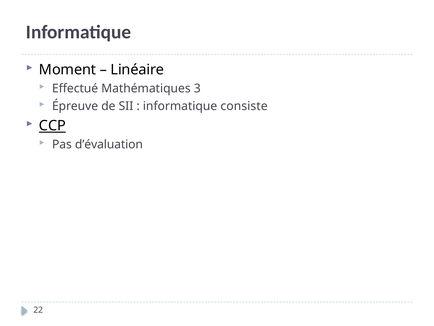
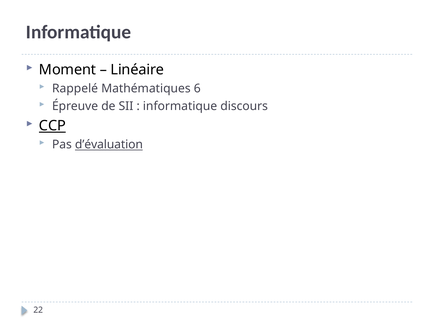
Effectué: Effectué -> Rappelé
3: 3 -> 6
consiste: consiste -> discours
d’évaluation underline: none -> present
